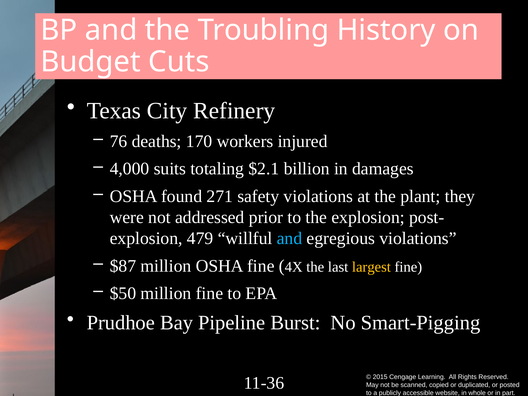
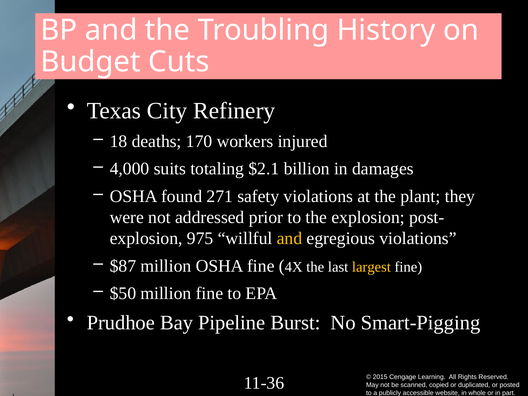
76: 76 -> 18
479: 479 -> 975
and at (290, 238) colour: light blue -> yellow
